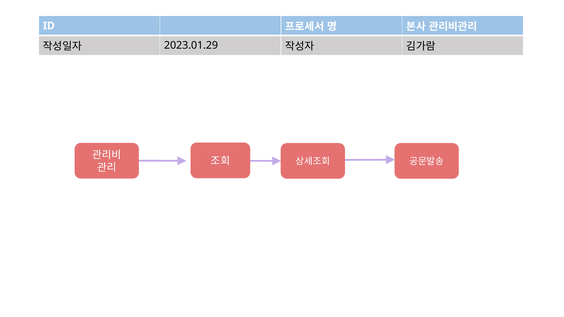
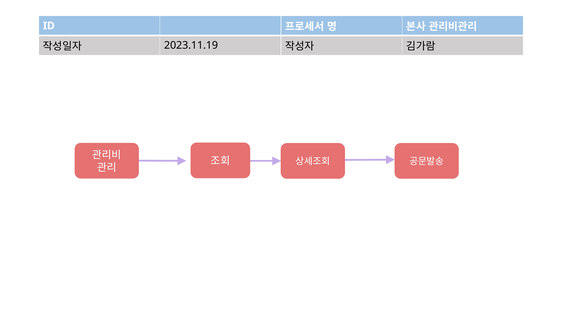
2023.01.29: 2023.01.29 -> 2023.11.19
